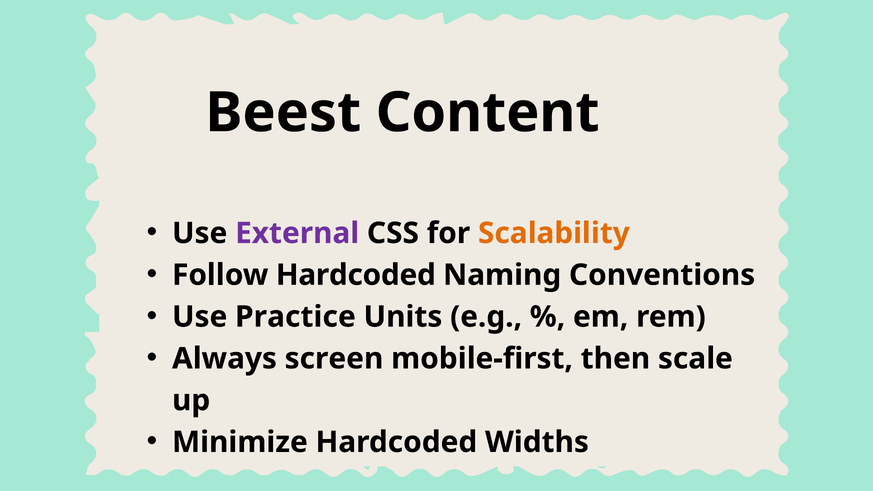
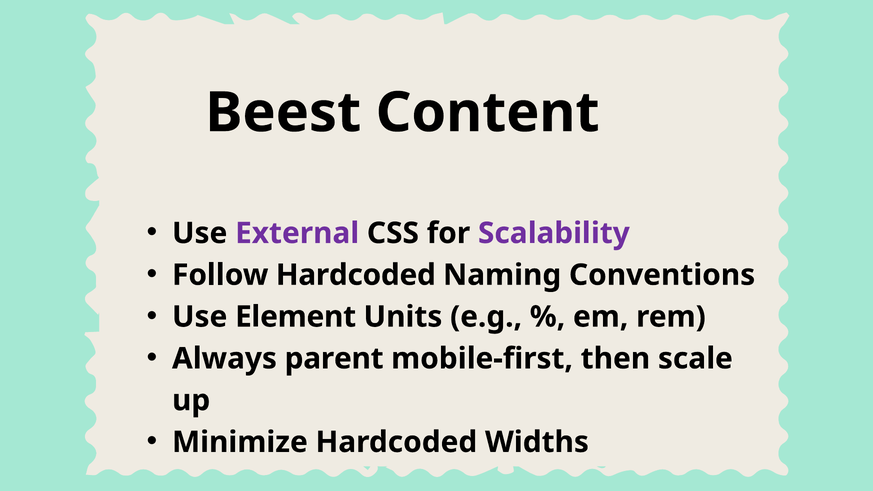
Scalability colour: orange -> purple
Practice: Practice -> Element
screen: screen -> parent
